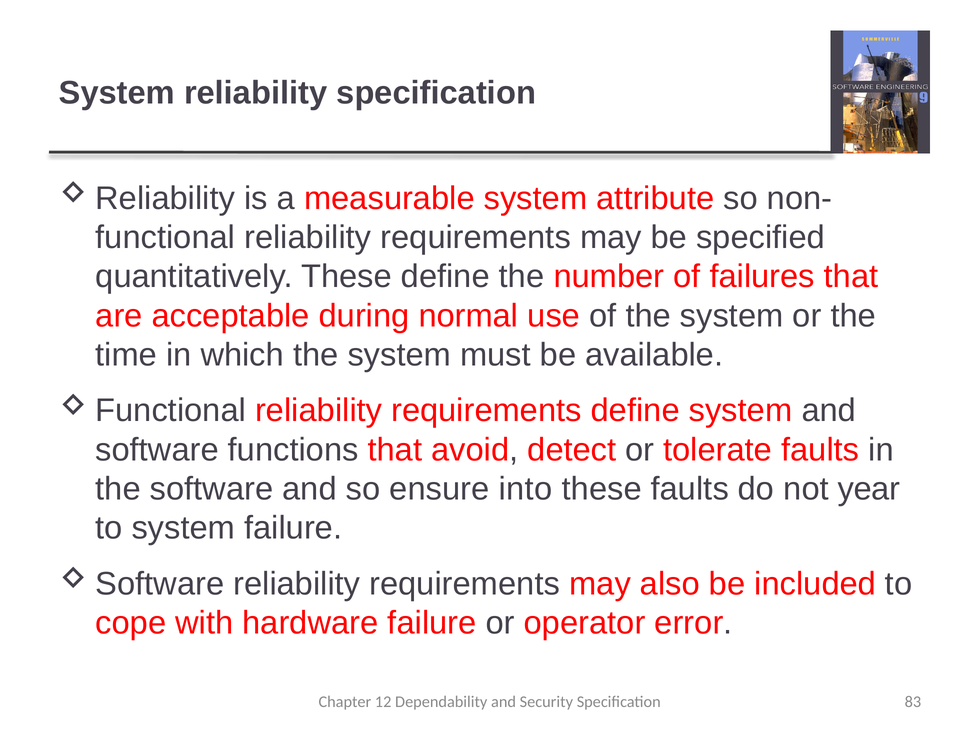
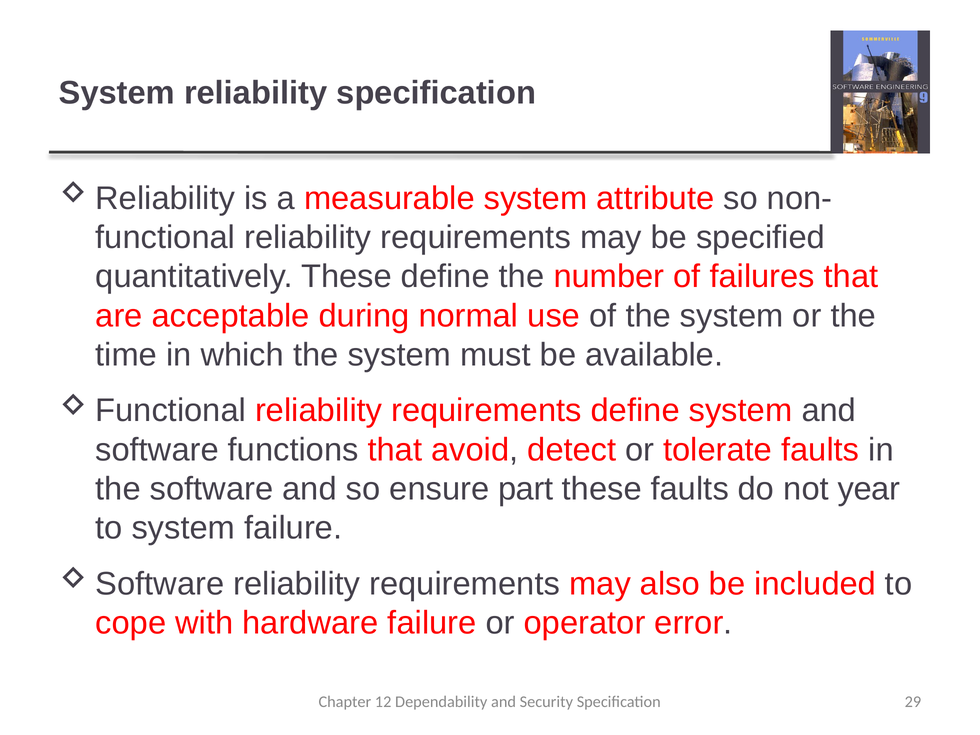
into: into -> part
83: 83 -> 29
